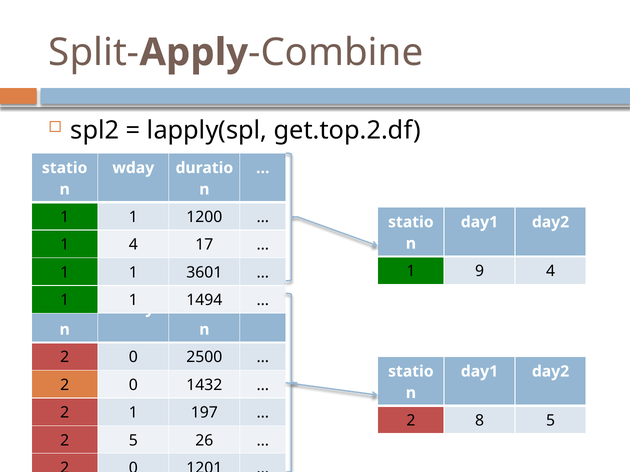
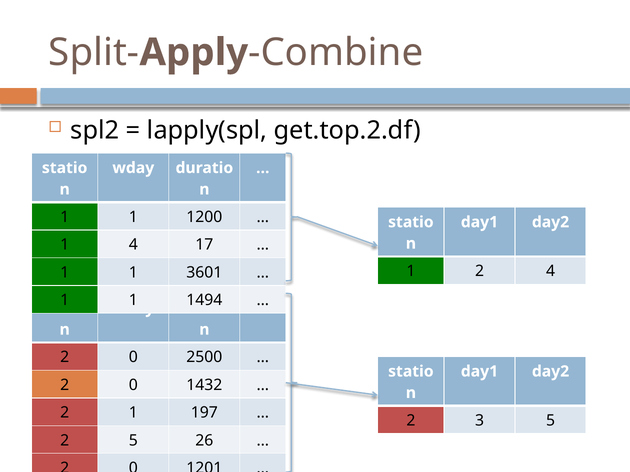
1 9: 9 -> 2
8: 8 -> 3
